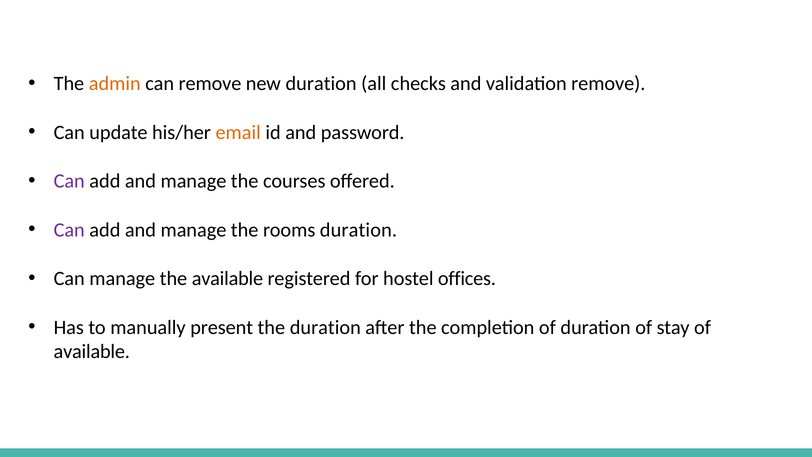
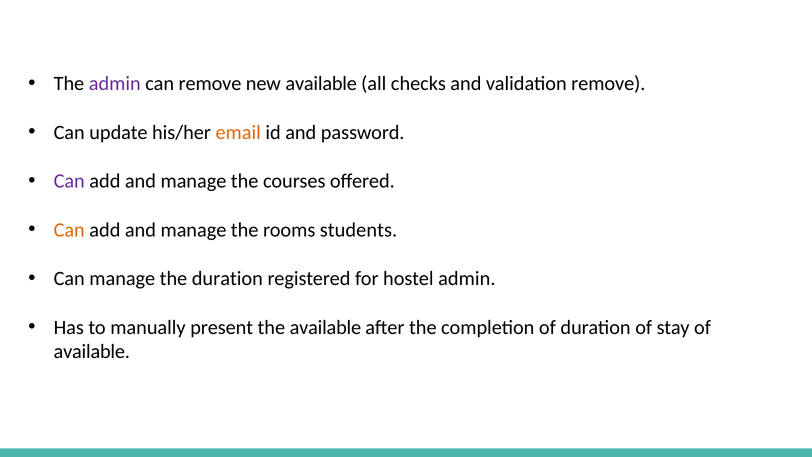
admin at (115, 84) colour: orange -> purple
new duration: duration -> available
Can at (69, 230) colour: purple -> orange
rooms duration: duration -> students
the available: available -> duration
hostel offices: offices -> admin
the duration: duration -> available
